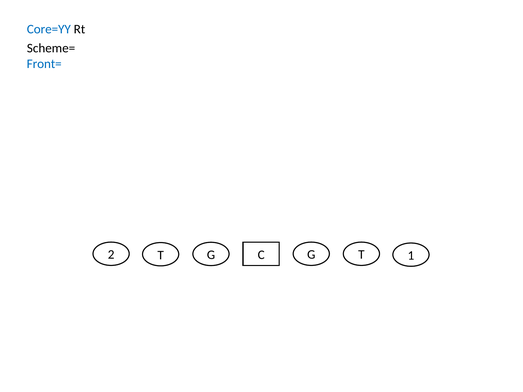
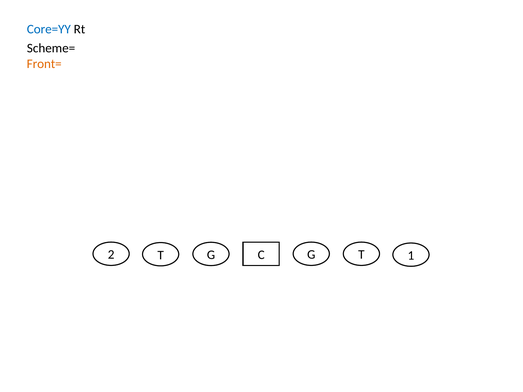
Front= colour: blue -> orange
